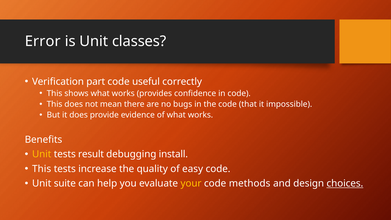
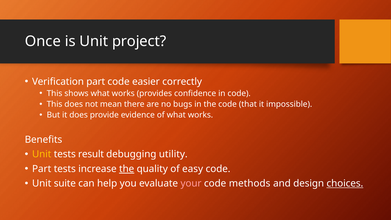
Error: Error -> Once
classes: classes -> project
useful: useful -> easier
install: install -> utility
This at (42, 169): This -> Part
the at (127, 169) underline: none -> present
your colour: yellow -> pink
